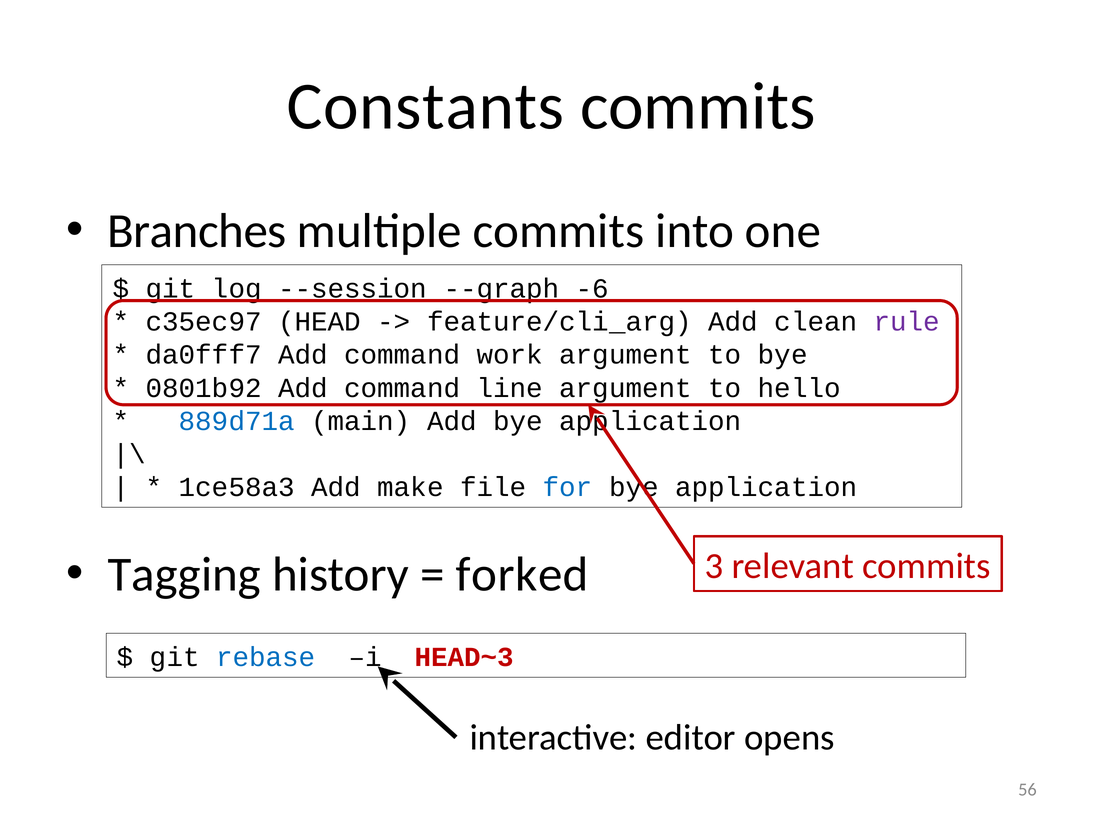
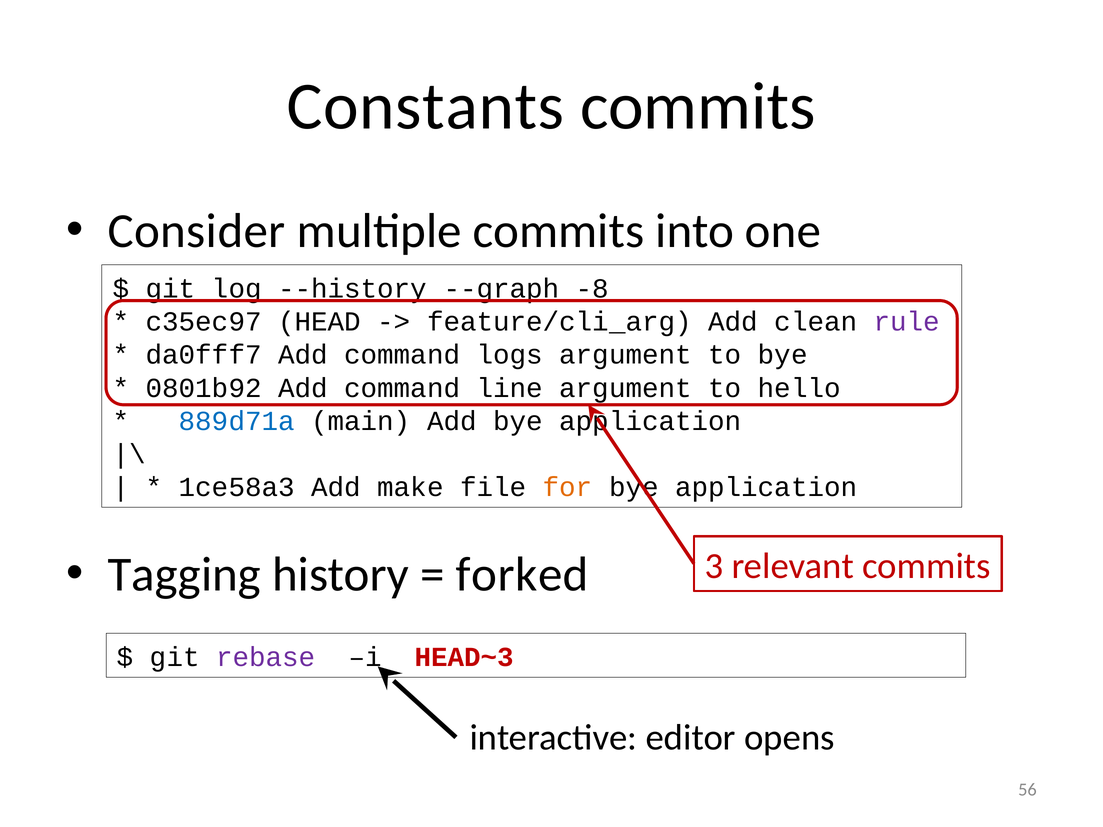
Branches: Branches -> Consider
--session: --session -> --history
-6: -6 -> -8
work: work -> logs
for colour: blue -> orange
rebase colour: blue -> purple
